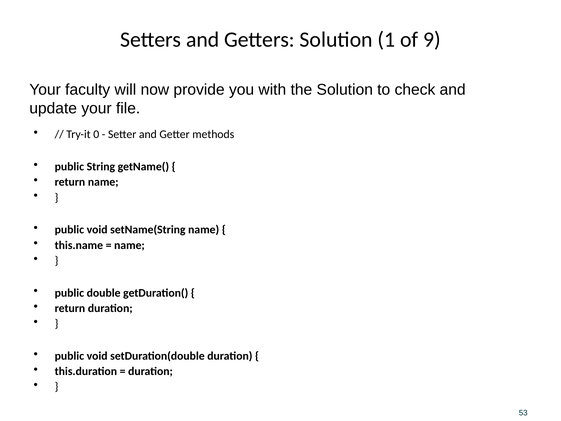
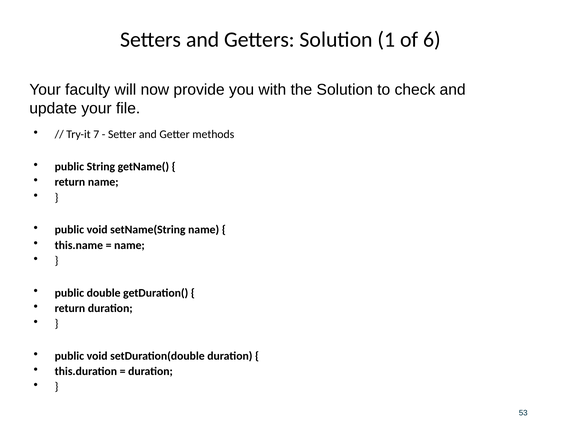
9: 9 -> 6
0: 0 -> 7
